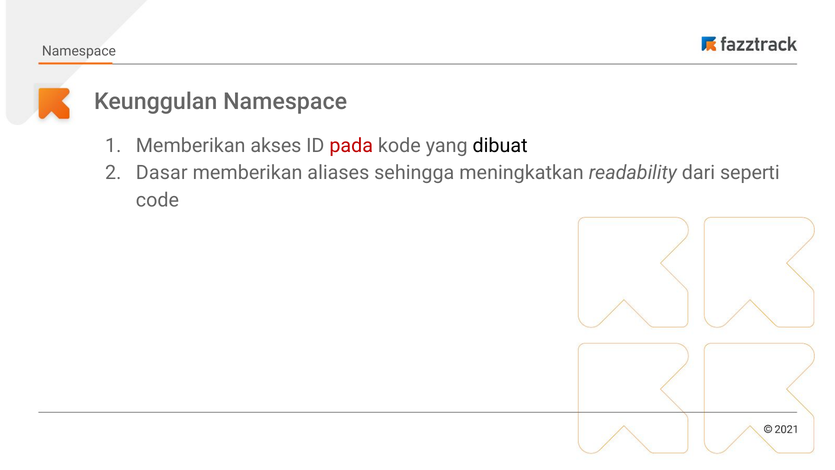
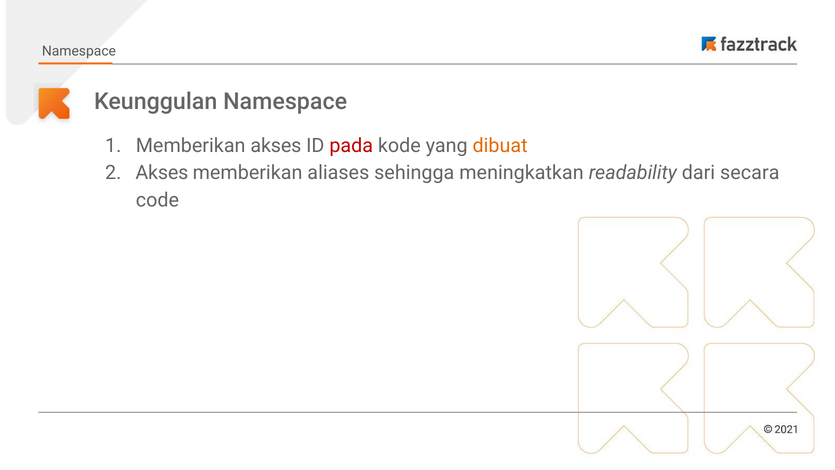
dibuat colour: black -> orange
Dasar at (162, 173): Dasar -> Akses
seperti: seperti -> secara
